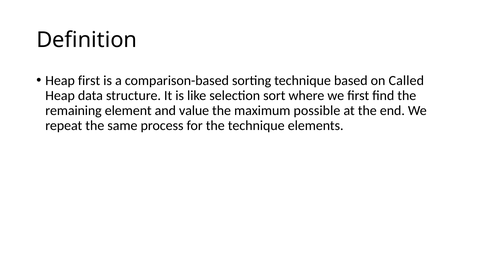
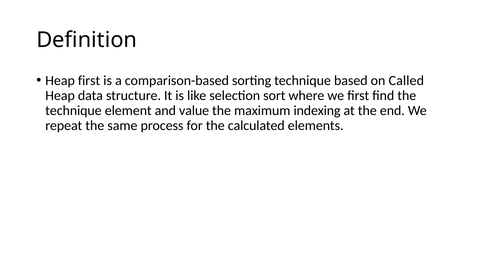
remaining at (74, 111): remaining -> technique
possible: possible -> indexing
the technique: technique -> calculated
